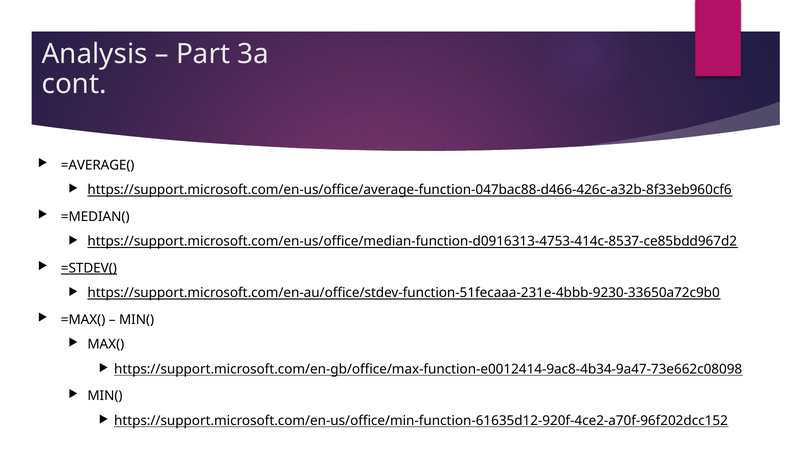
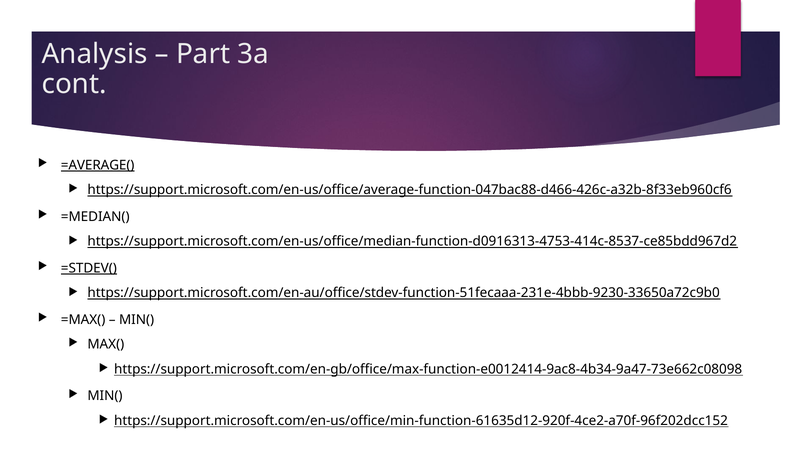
=AVERAGE( underline: none -> present
